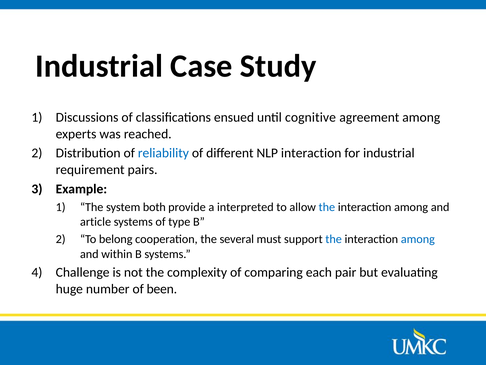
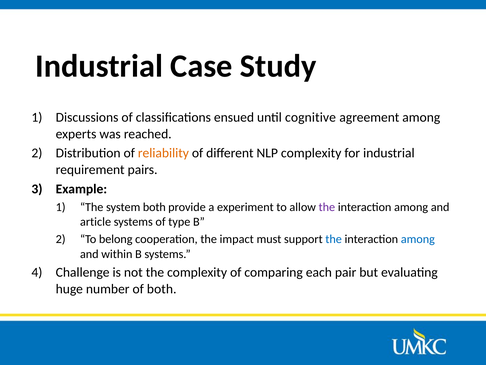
reliability colour: blue -> orange
NLP interaction: interaction -> complexity
interpreted: interpreted -> experiment
the at (327, 207) colour: blue -> purple
several: several -> impact
of been: been -> both
